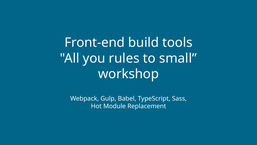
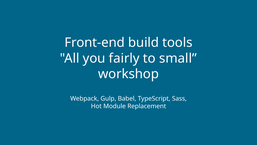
rules: rules -> fairly
